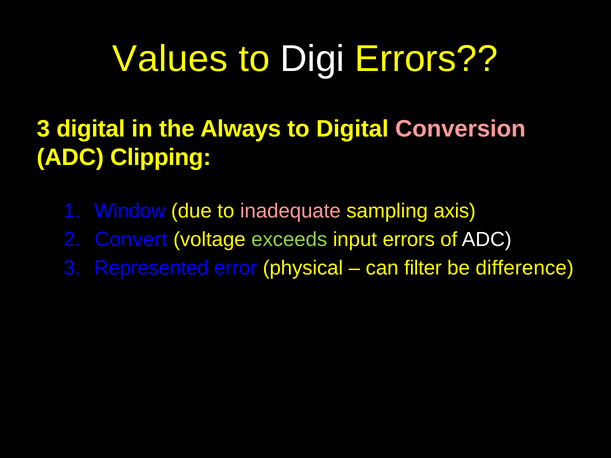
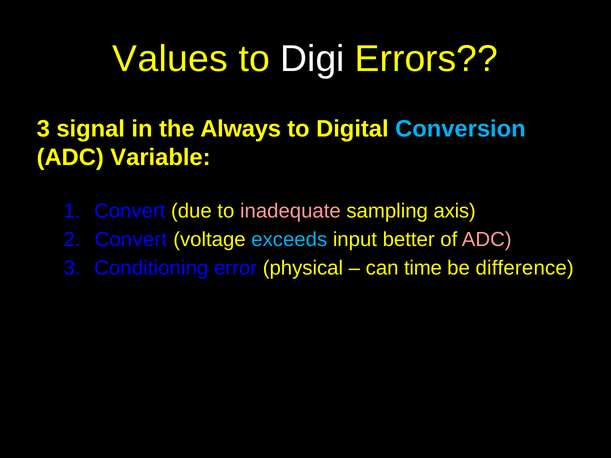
3 digital: digital -> signal
Conversion colour: pink -> light blue
Clipping: Clipping -> Variable
Window at (130, 211): Window -> Convert
exceeds colour: light green -> light blue
input errors: errors -> better
ADC at (487, 239) colour: white -> pink
Represented: Represented -> Conditioning
filter: filter -> time
